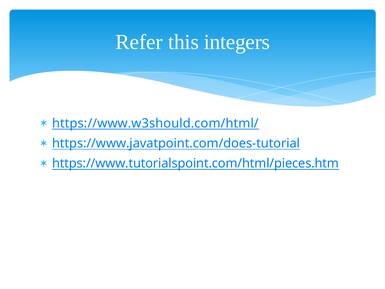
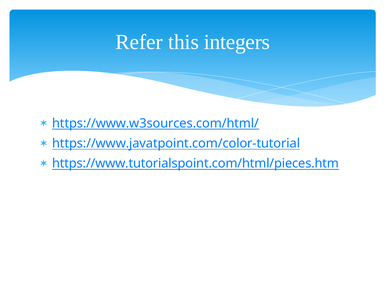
https://www.w3should.com/html/: https://www.w3should.com/html/ -> https://www.w3sources.com/html/
https://www.javatpoint.com/does-tutorial: https://www.javatpoint.com/does-tutorial -> https://www.javatpoint.com/color-tutorial
